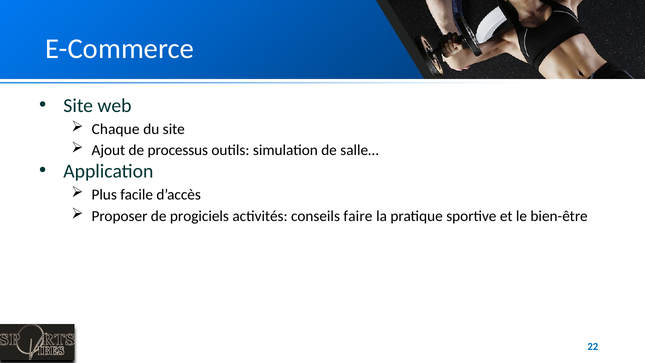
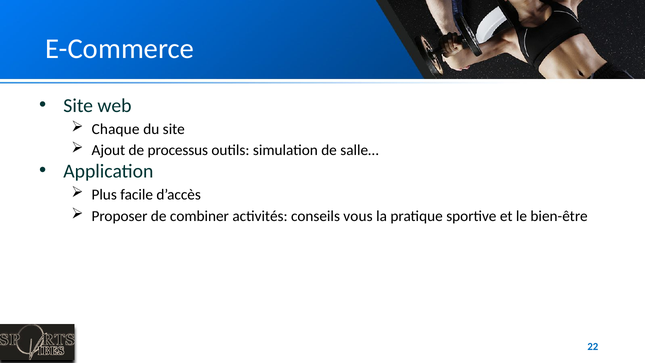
progiciels: progiciels -> combiner
faire: faire -> vous
